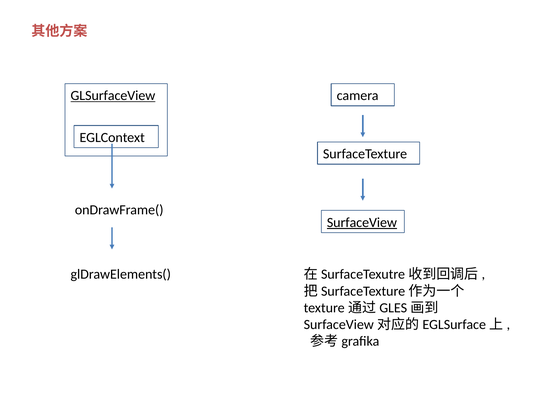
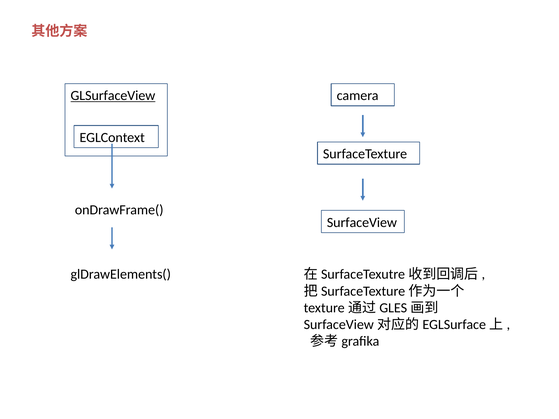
SurfaceView underline: present -> none
